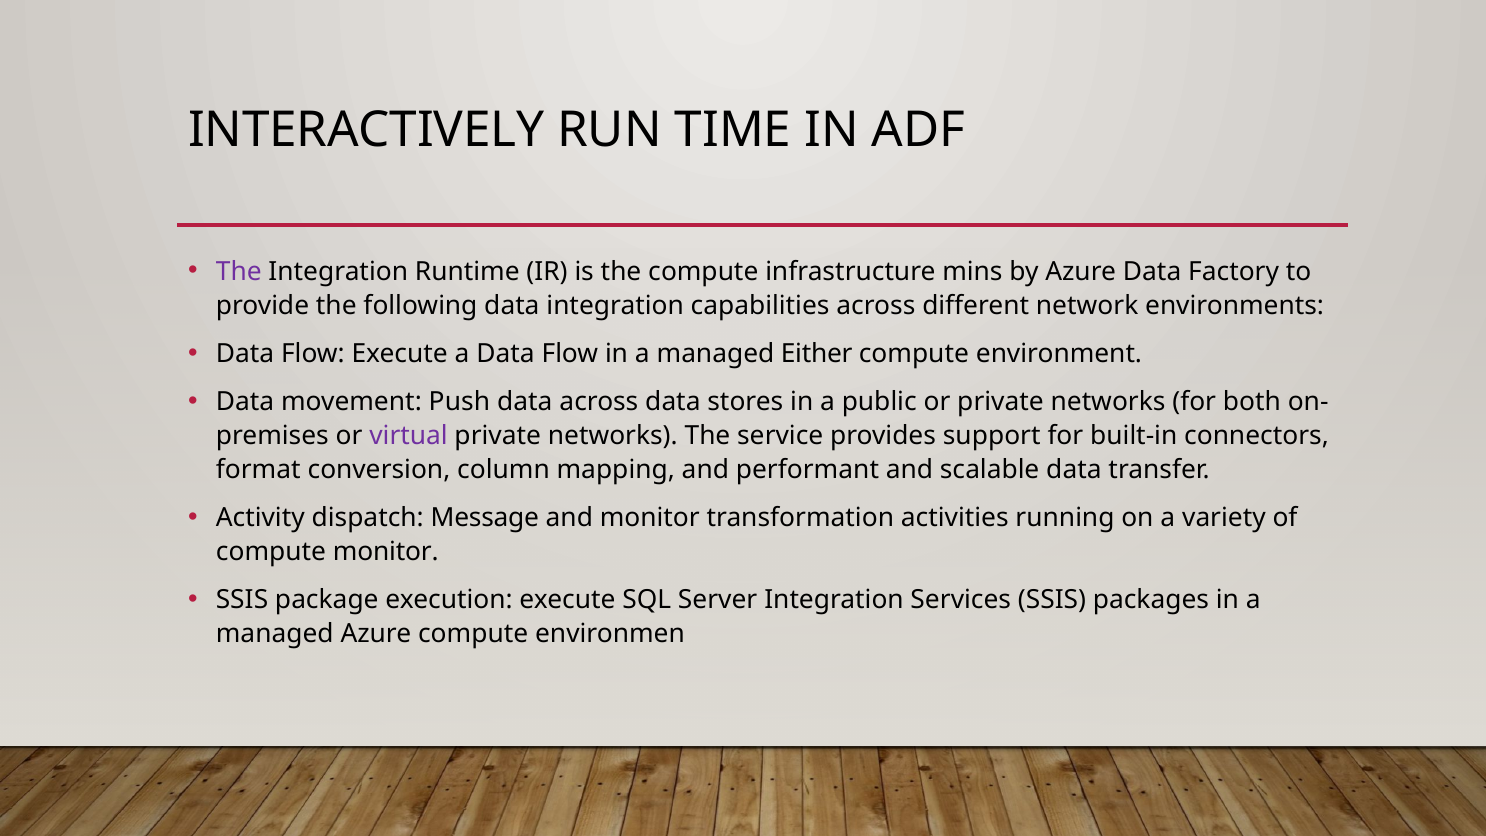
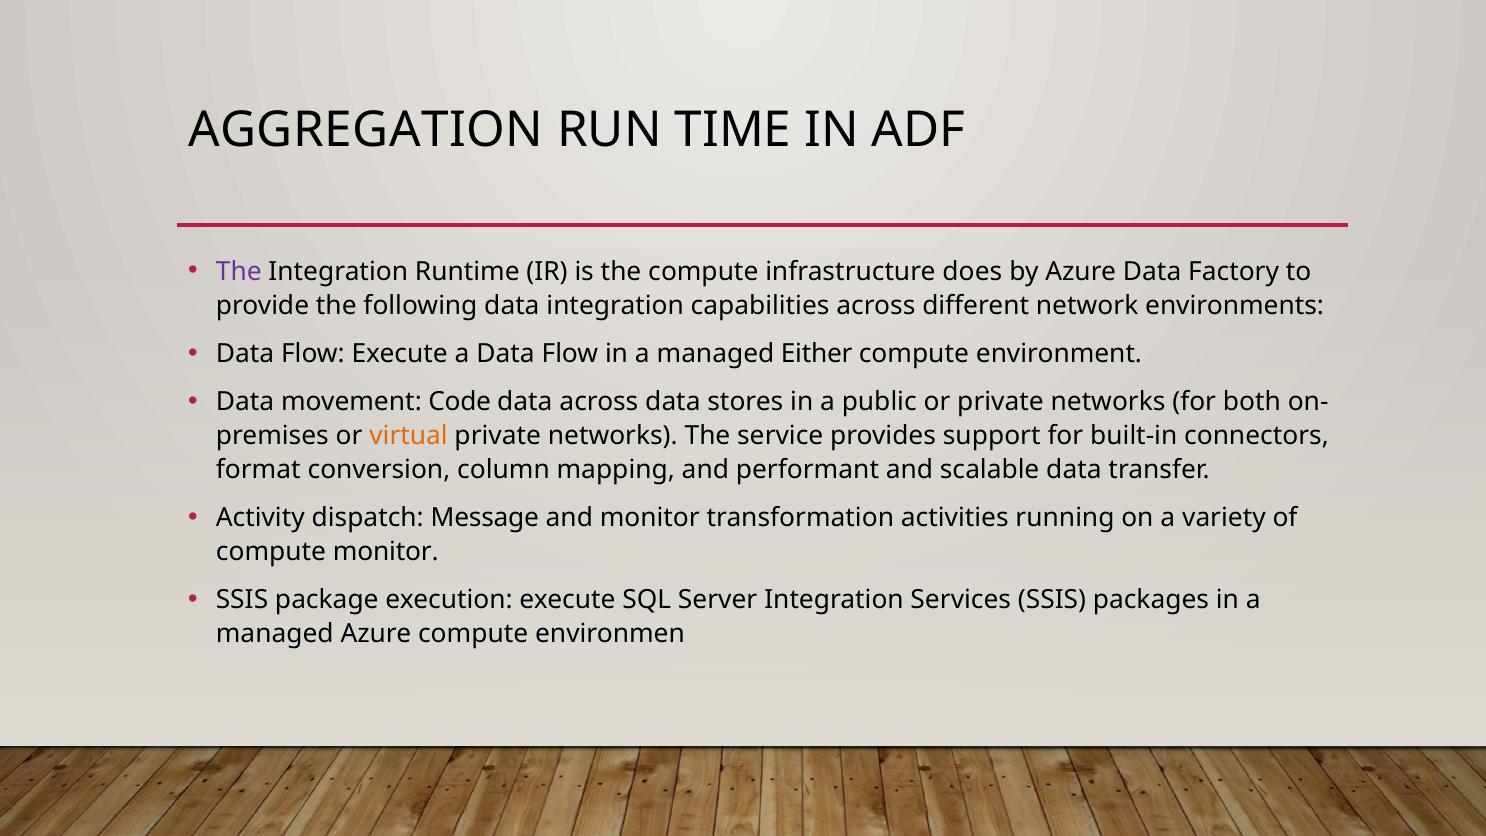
INTERACTIVELY: INTERACTIVELY -> AGGREGATION
mins: mins -> does
Push: Push -> Code
virtual colour: purple -> orange
